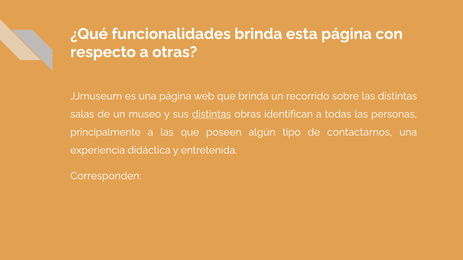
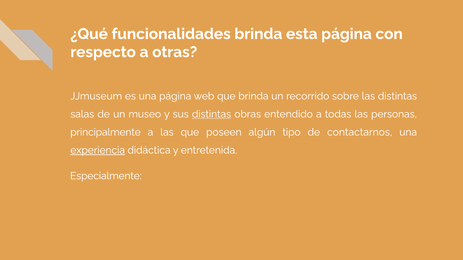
identifican: identifican -> entendido
experiencia underline: none -> present
Corresponden: Corresponden -> Especialmente
